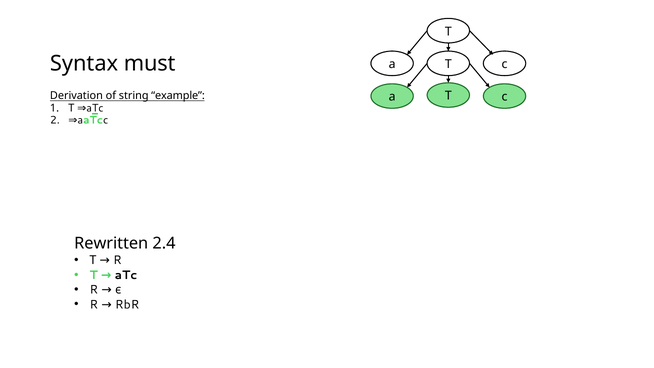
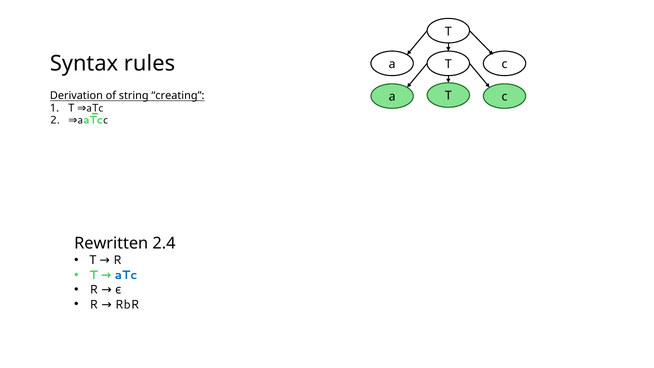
must: must -> rules
example: example -> creating
aTc colour: black -> blue
